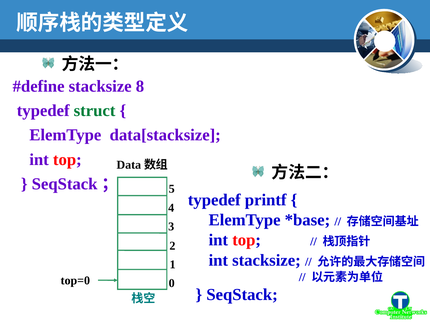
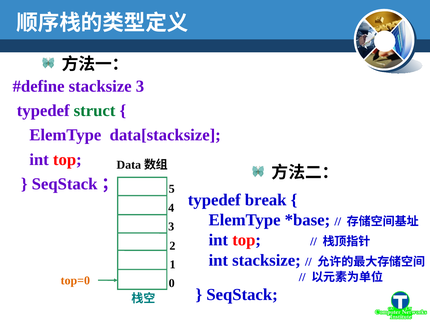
stacksize 8: 8 -> 3
printf: printf -> break
top=0 colour: black -> orange
